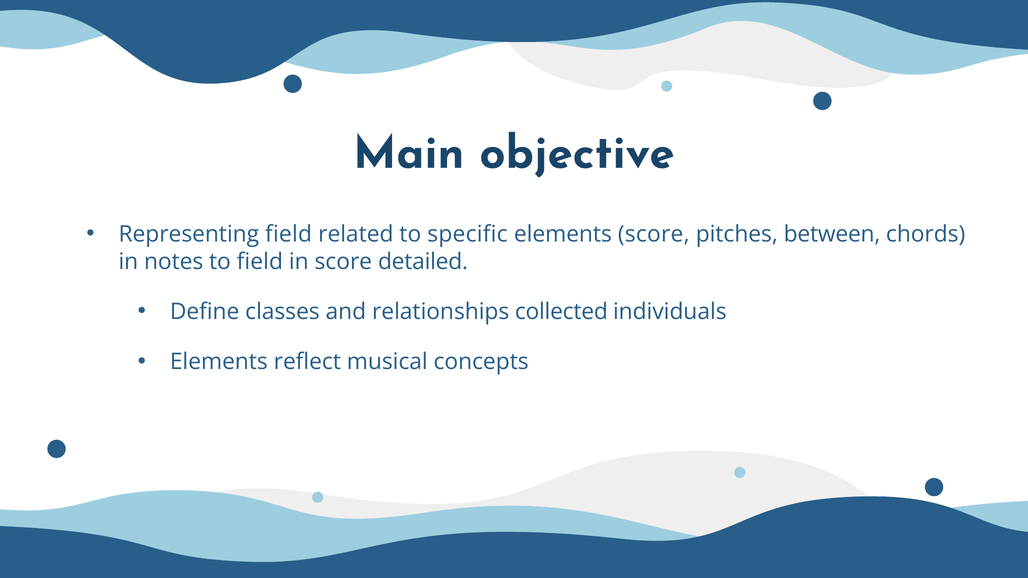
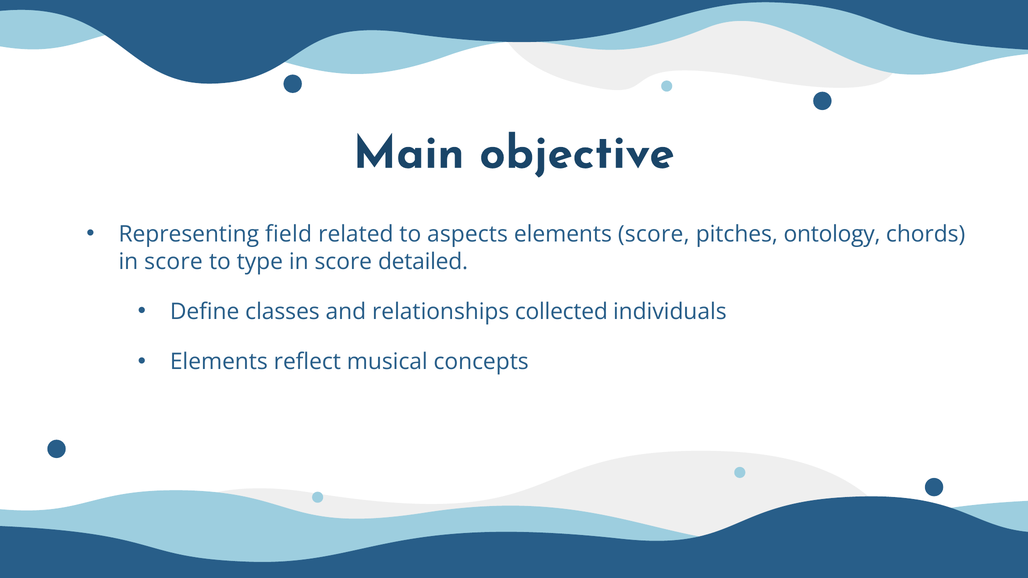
specific: specific -> aspects
between: between -> ontology
notes at (174, 262): notes -> score
to field: field -> type
